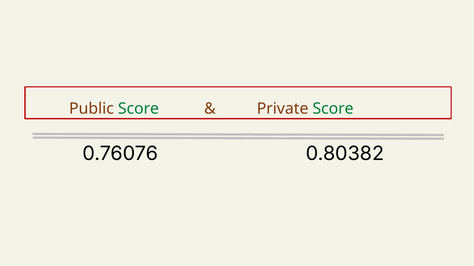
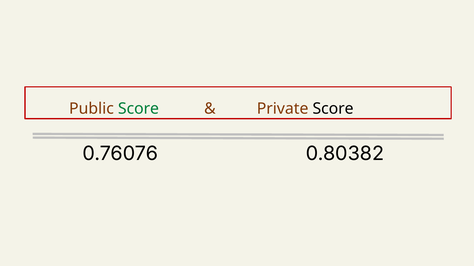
Score at (333, 109) colour: green -> black
